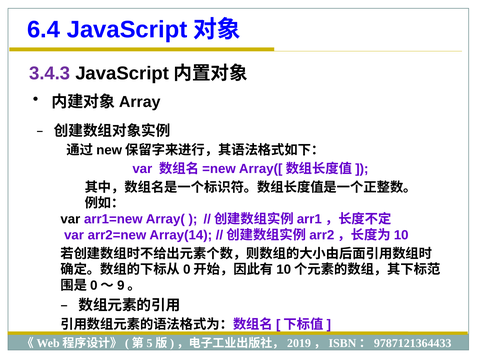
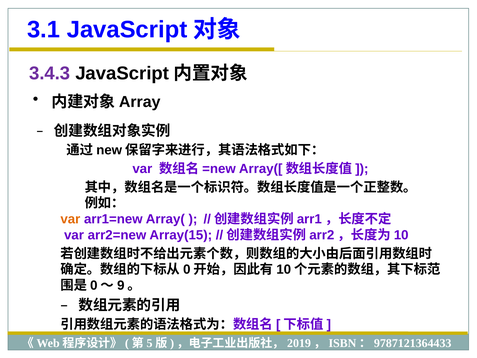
6.4: 6.4 -> 3.1
var at (70, 219) colour: black -> orange
Array(14: Array(14 -> Array(15
